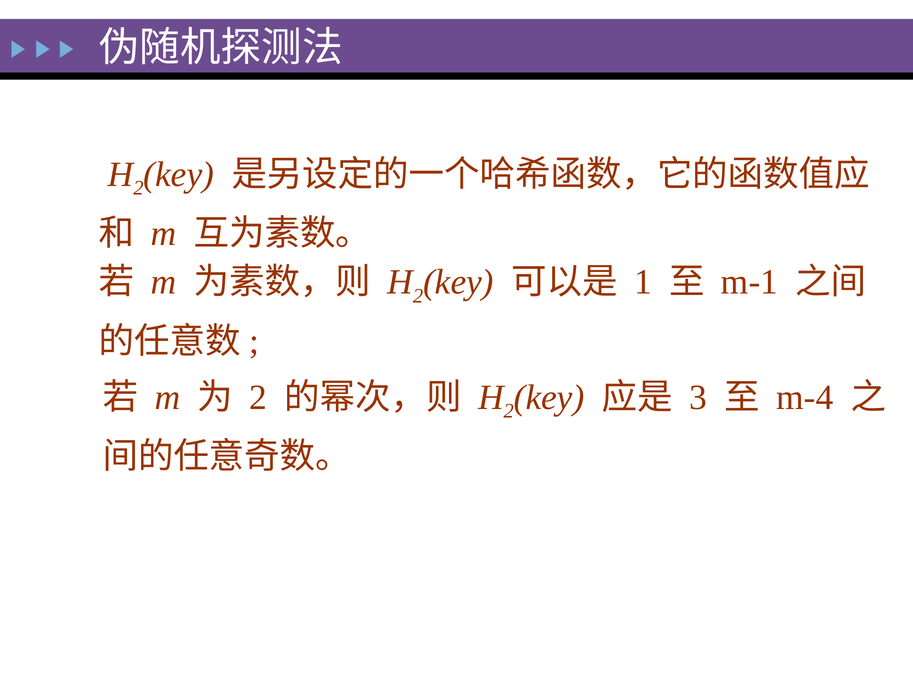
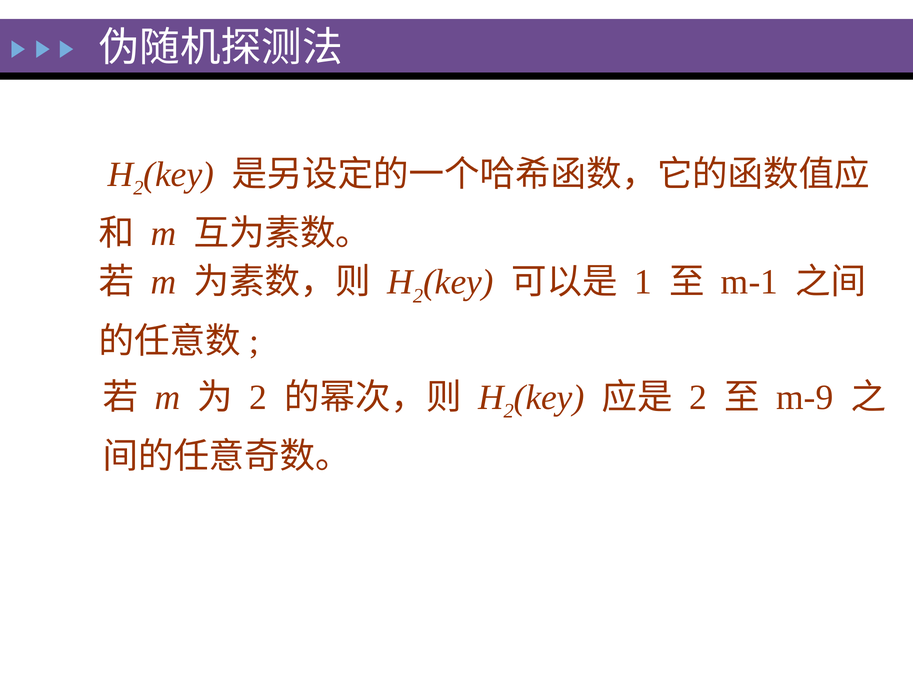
3 at (698, 397): 3 -> 2
m-4: m-4 -> m-9
